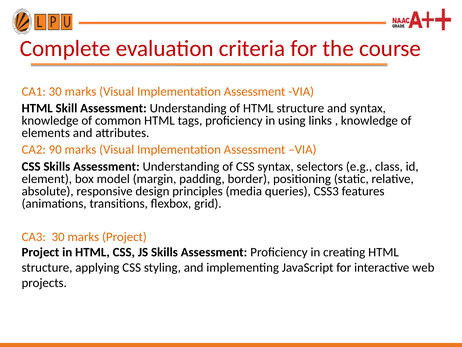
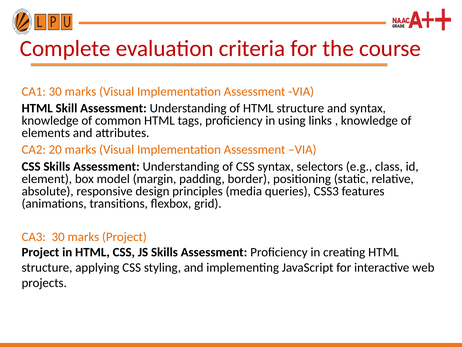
90: 90 -> 20
